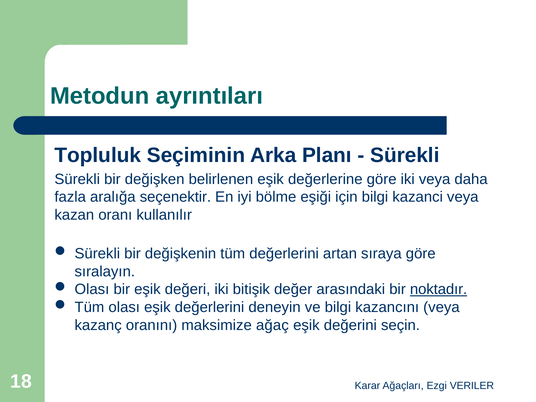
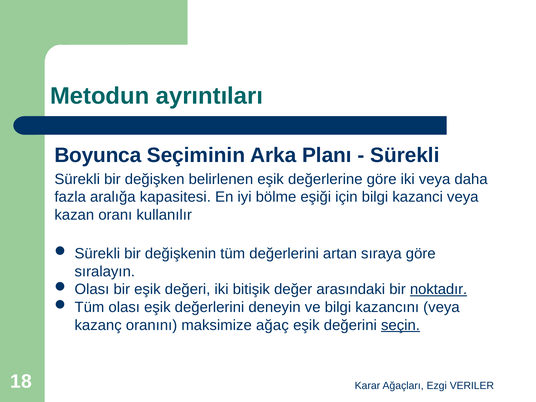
Topluluk: Topluluk -> Boyunca
seçenektir: seçenektir -> kapasitesi
seçin underline: none -> present
